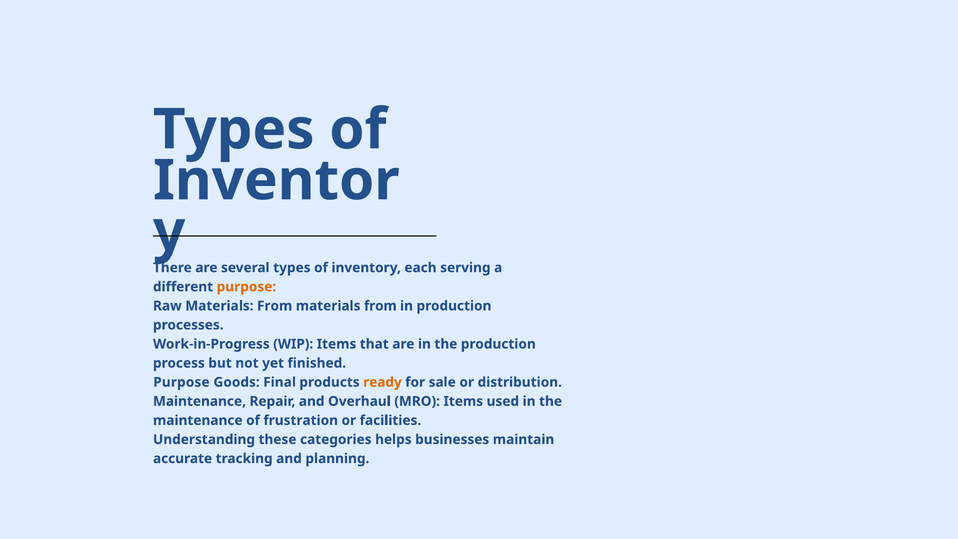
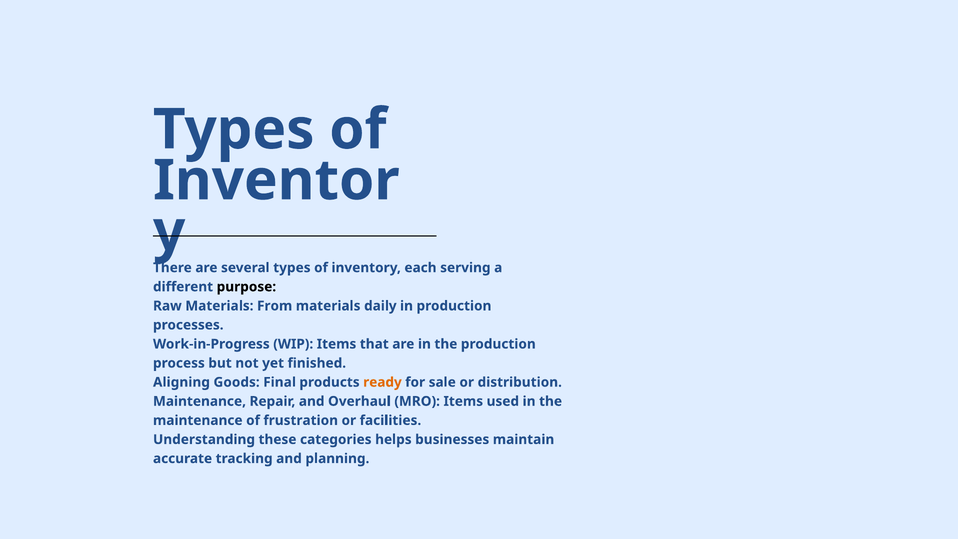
purpose at (246, 287) colour: orange -> black
from at (380, 306): from -> daily
Purpose at (181, 382): Purpose -> Aligning
